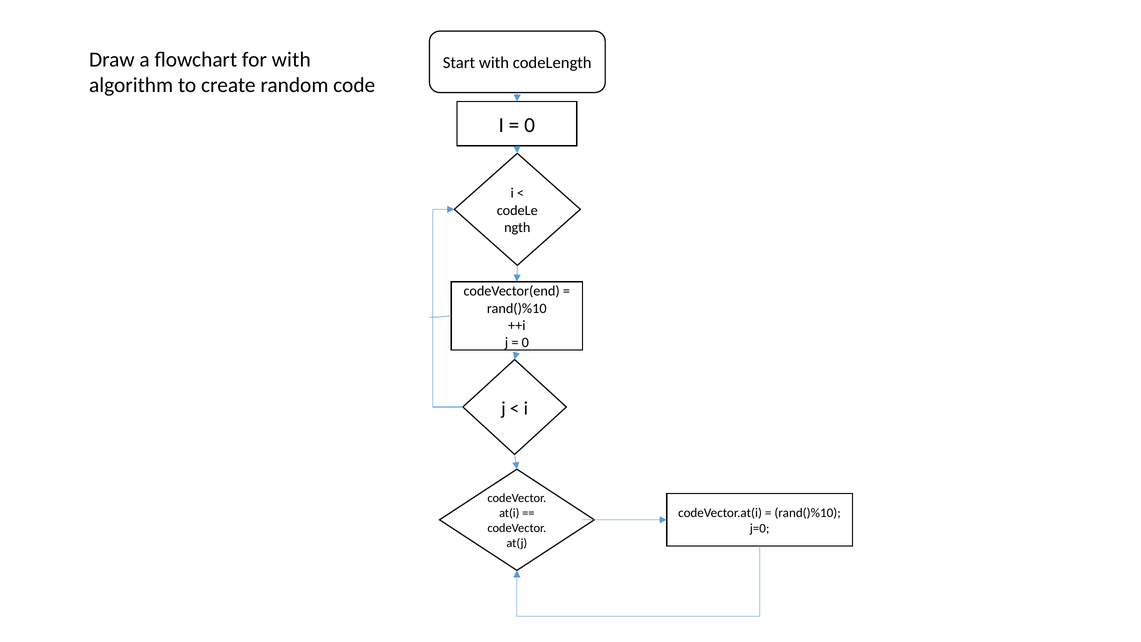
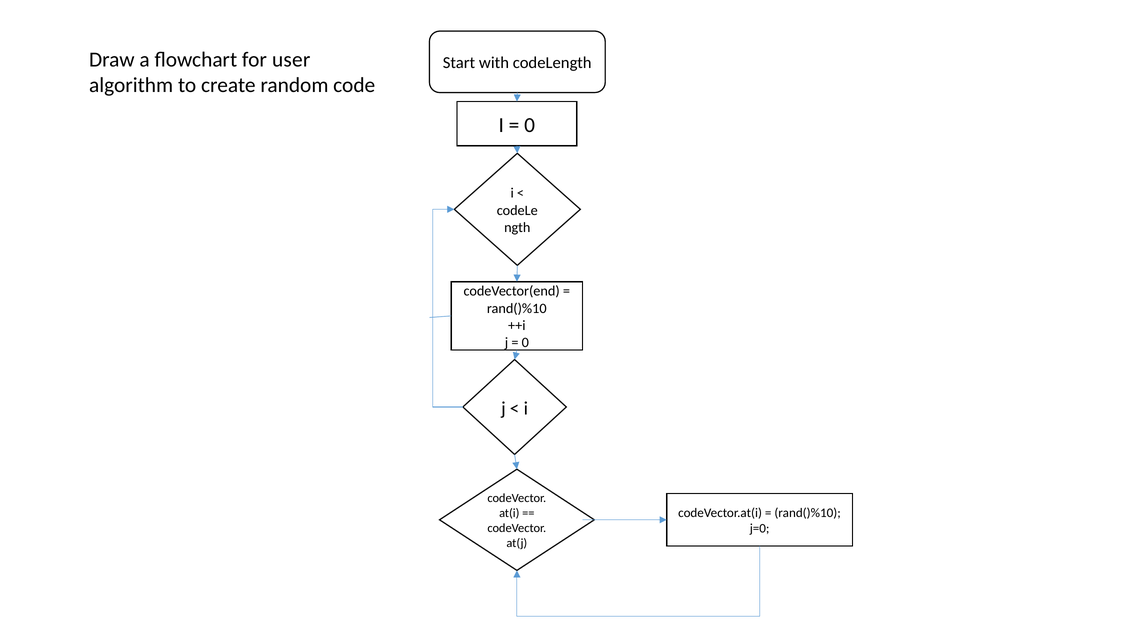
for with: with -> user
